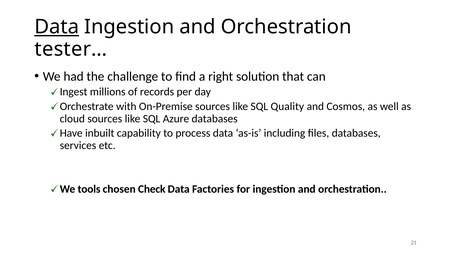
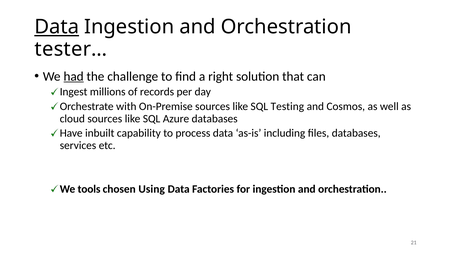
had underline: none -> present
Quality: Quality -> Testing
Check: Check -> Using
